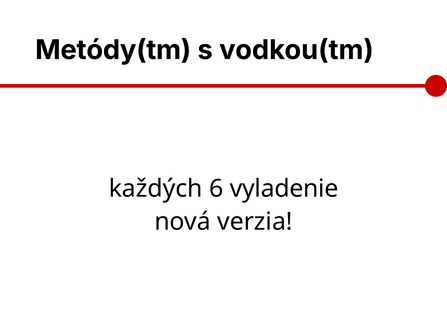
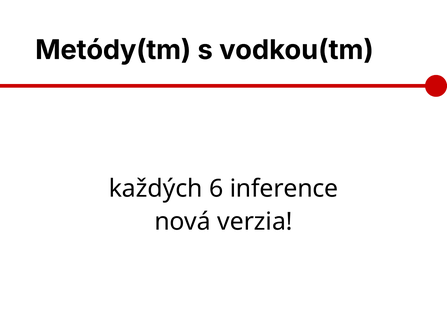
vyladenie: vyladenie -> inference
